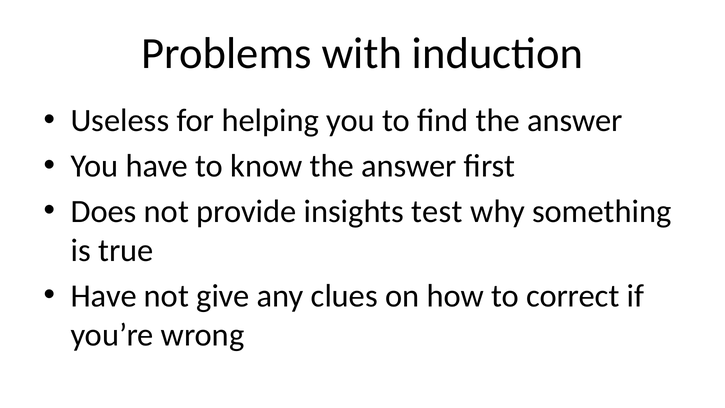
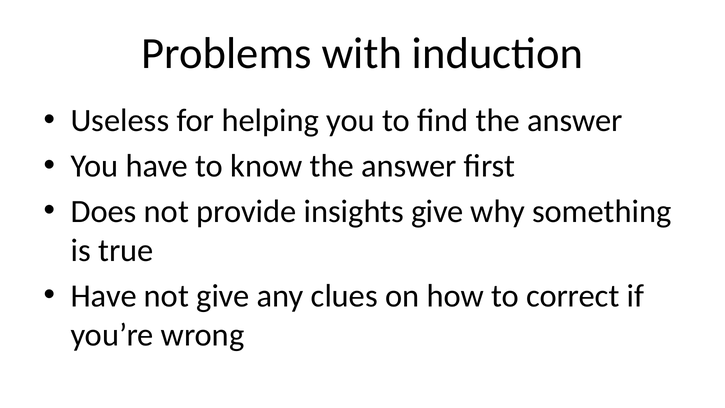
insights test: test -> give
